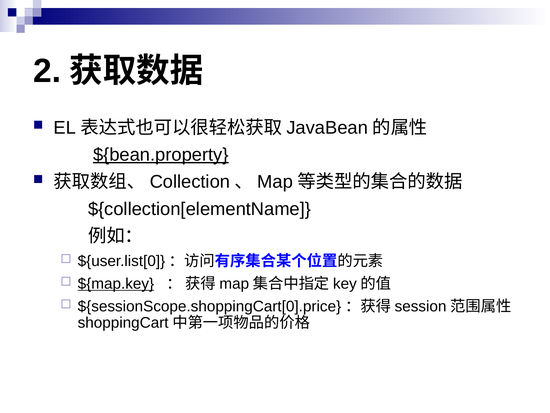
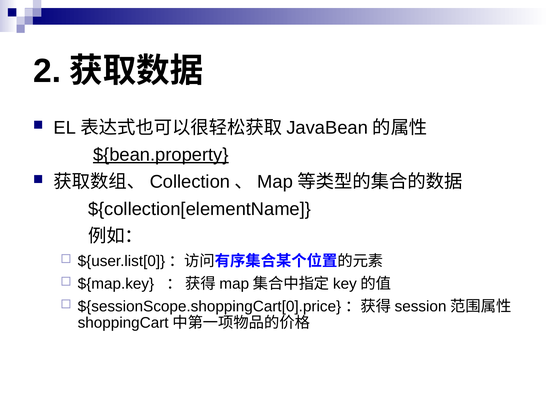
${map.key underline: present -> none
